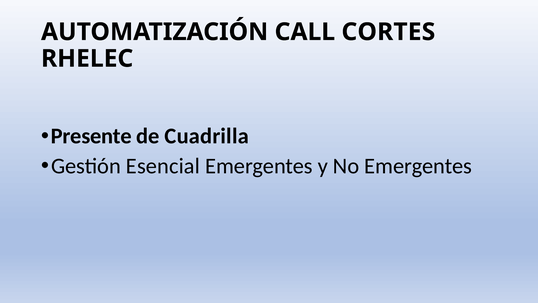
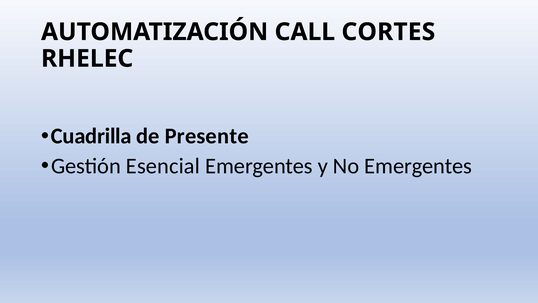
Presente: Presente -> Cuadrilla
Cuadrilla: Cuadrilla -> Presente
